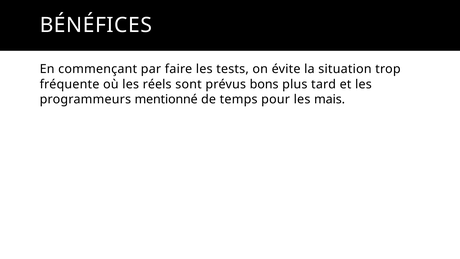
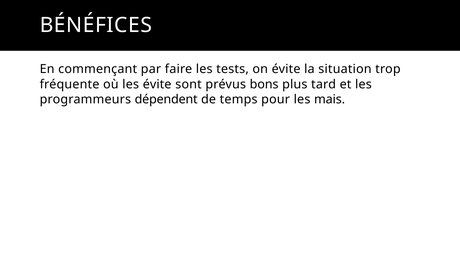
les réels: réels -> évite
mentionné: mentionné -> dépendent
